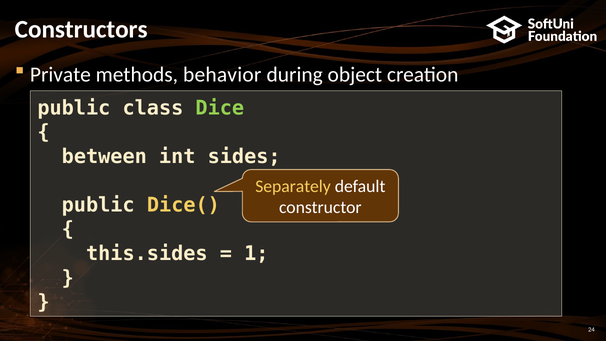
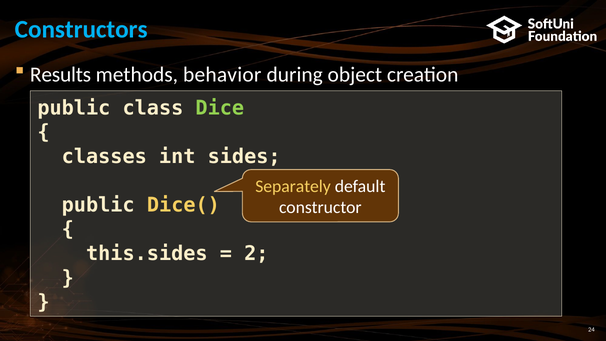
Constructors colour: white -> light blue
Private: Private -> Results
between: between -> classes
1: 1 -> 2
